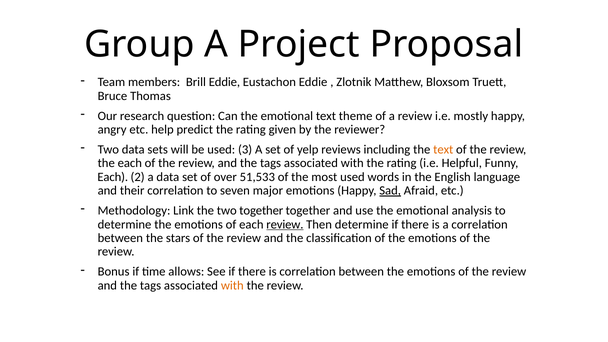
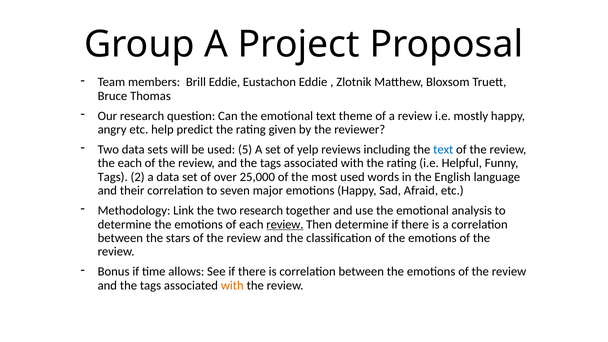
3: 3 -> 5
text at (443, 150) colour: orange -> blue
Each at (113, 177): Each -> Tags
51,533: 51,533 -> 25,000
Sad underline: present -> none
two together: together -> research
